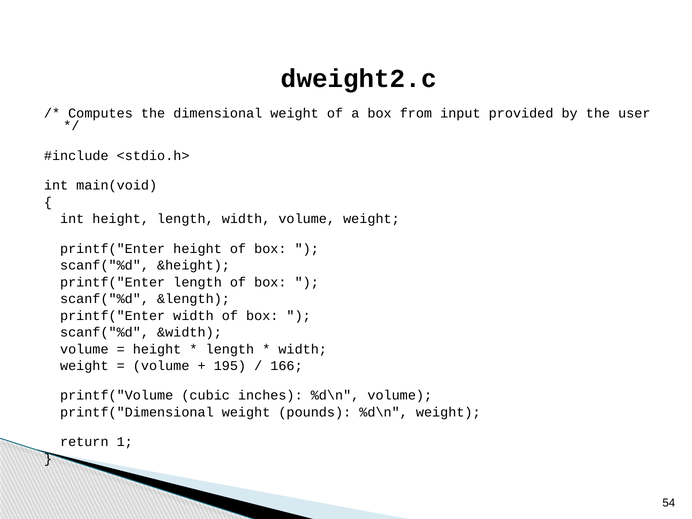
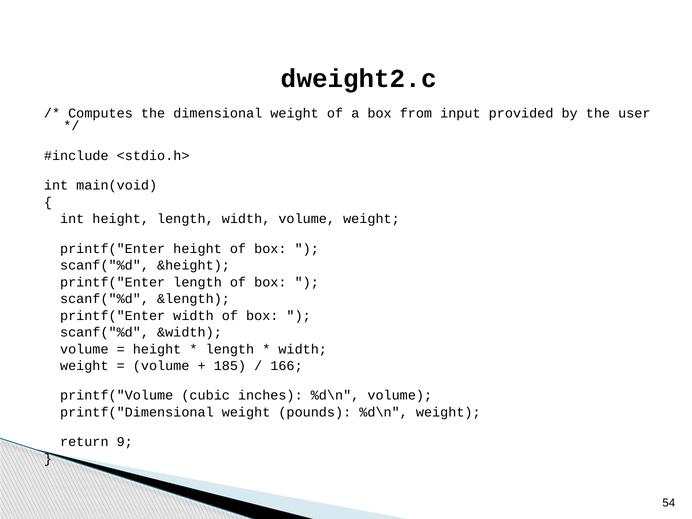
195: 195 -> 185
1: 1 -> 9
